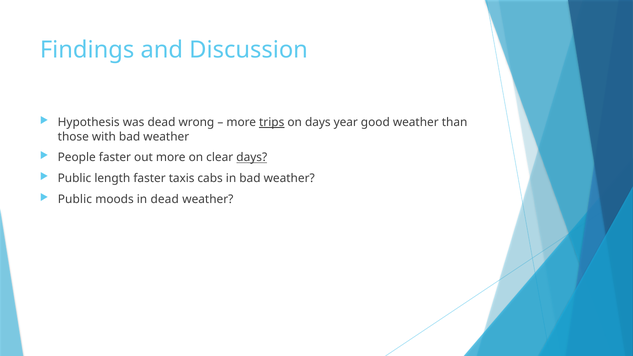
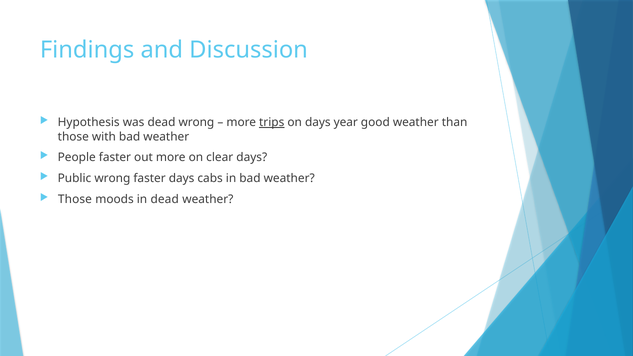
days at (252, 158) underline: present -> none
Public length: length -> wrong
faster taxis: taxis -> days
Public at (75, 199): Public -> Those
